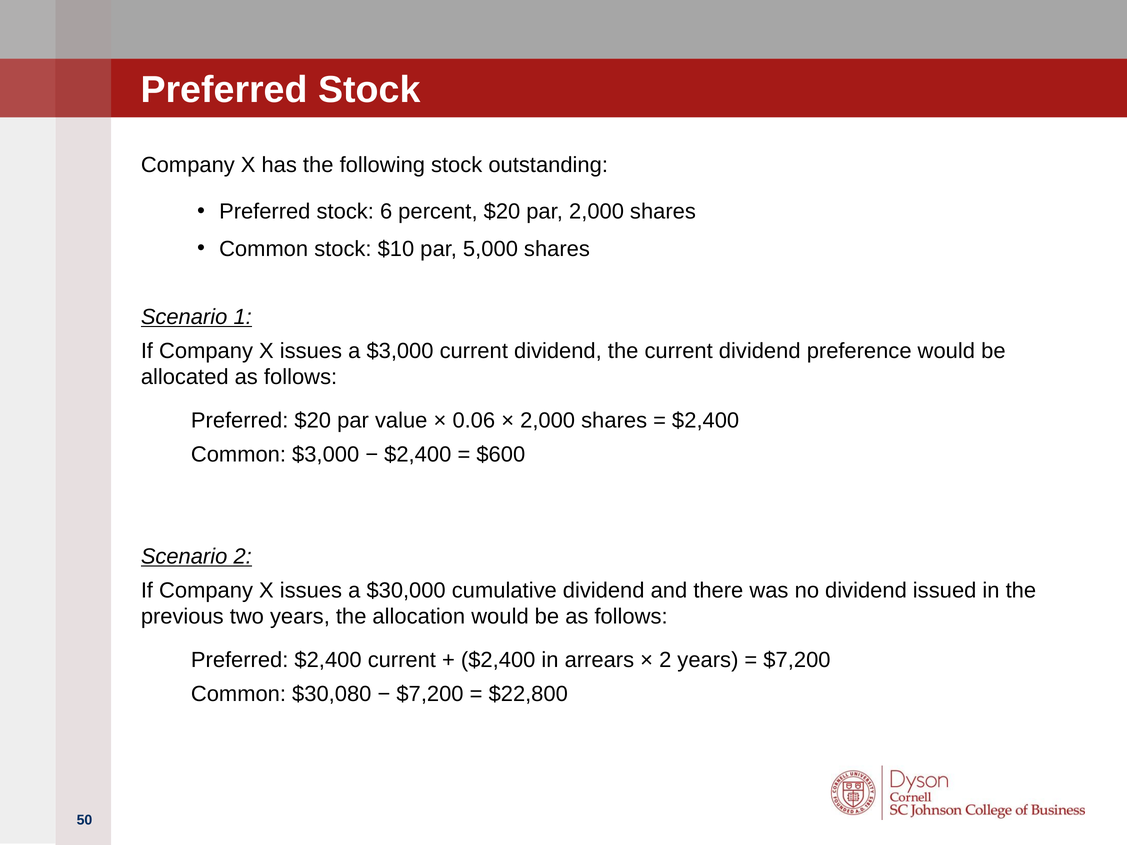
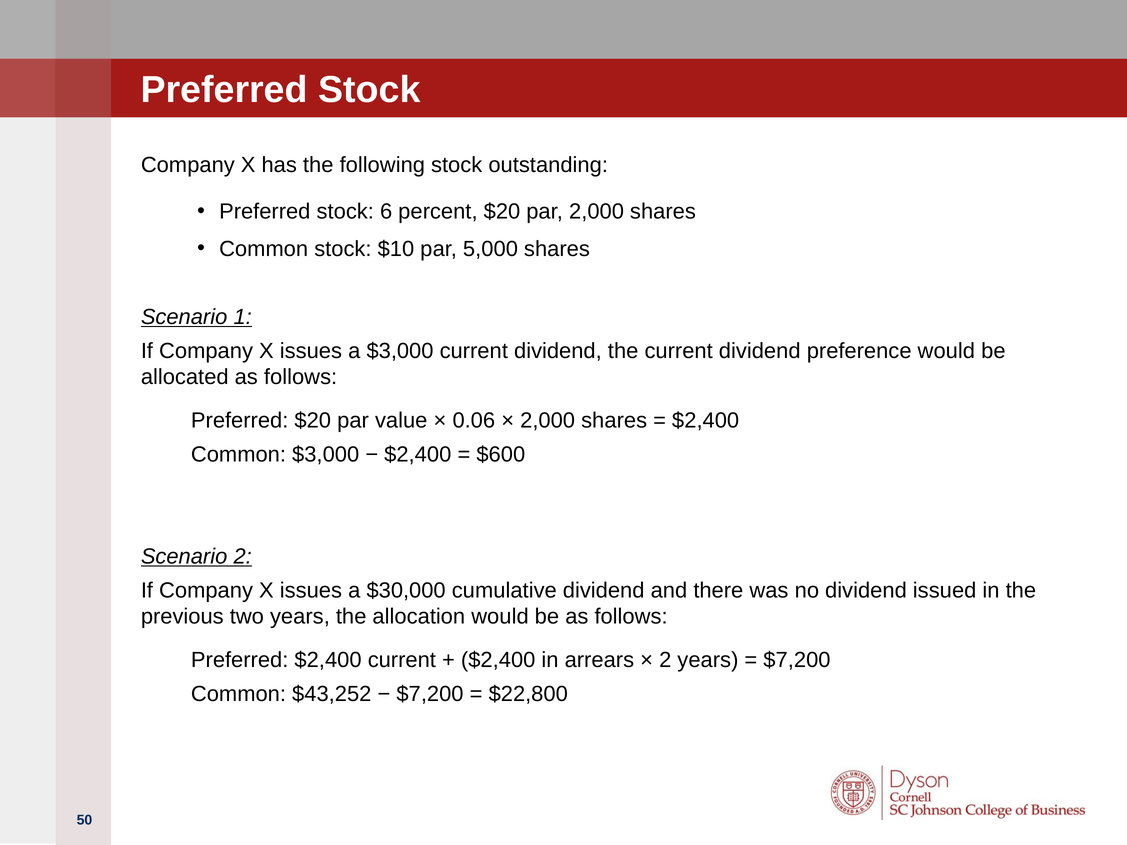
$30,080: $30,080 -> $43,252
